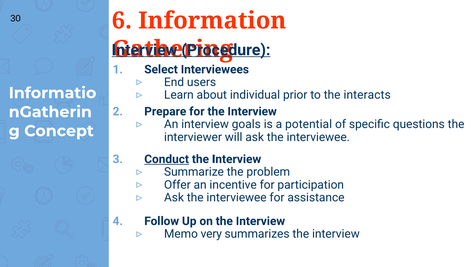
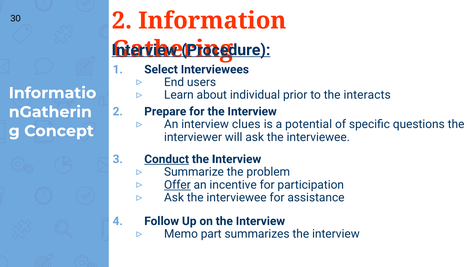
30 6: 6 -> 2
goals: goals -> clues
Offer underline: none -> present
very: very -> part
